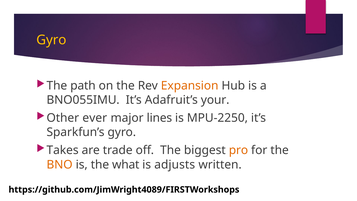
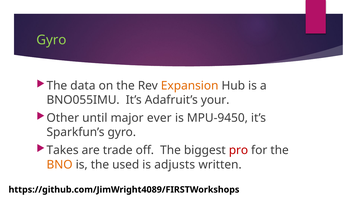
Gyro at (51, 40) colour: yellow -> light green
path: path -> data
ever: ever -> until
lines: lines -> ever
MPU-2250: MPU-2250 -> MPU-9450
pro colour: orange -> red
what: what -> used
